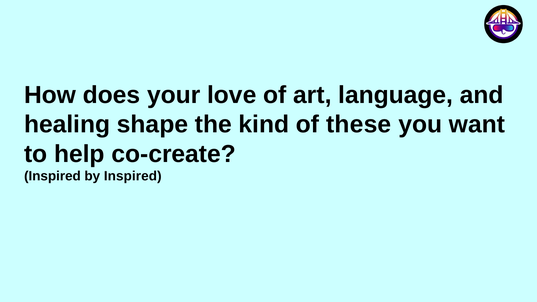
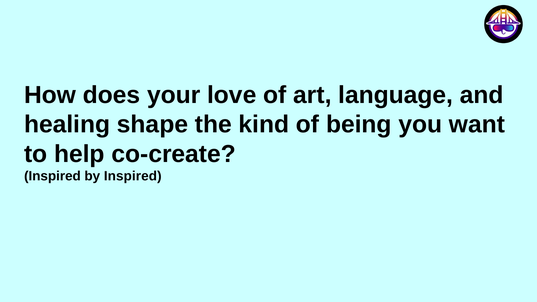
these: these -> being
